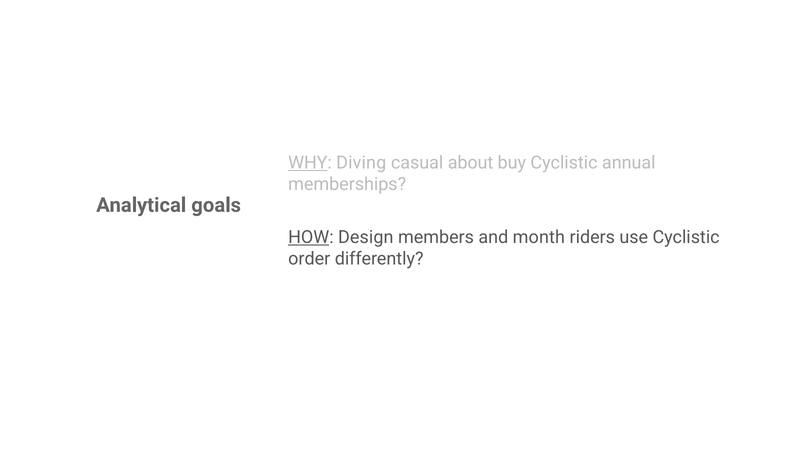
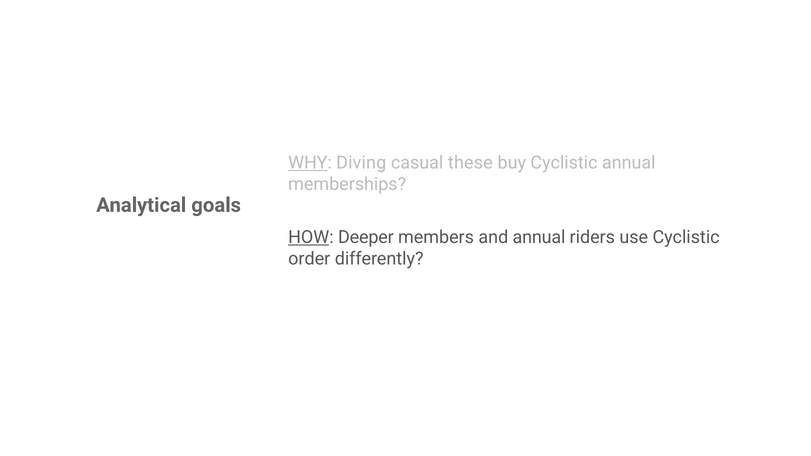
about: about -> these
Design: Design -> Deeper
and month: month -> annual
